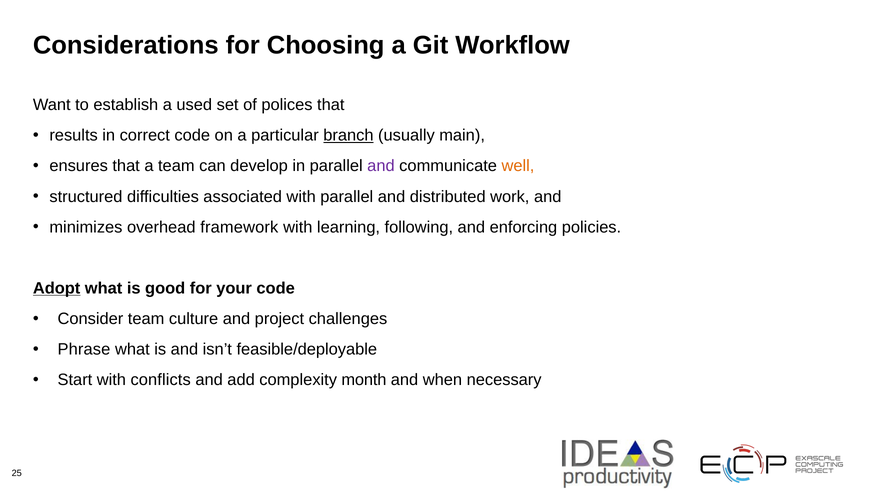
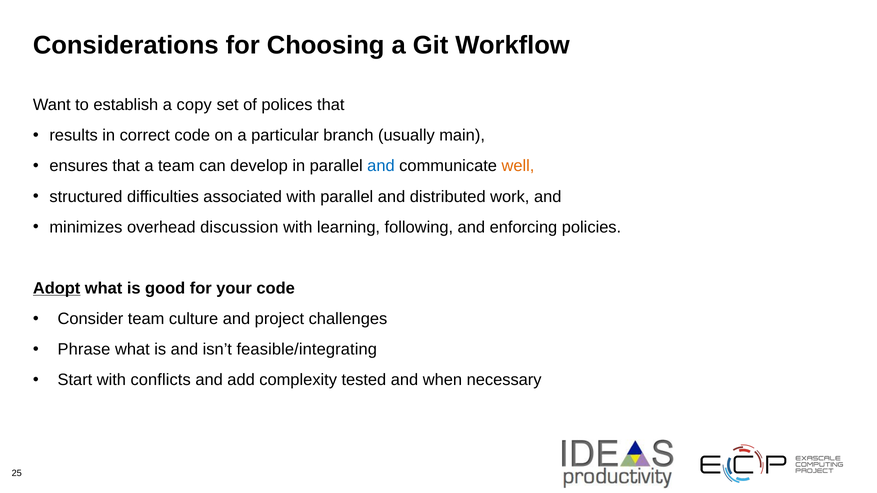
used: used -> copy
branch underline: present -> none
and at (381, 166) colour: purple -> blue
framework: framework -> discussion
feasible/deployable: feasible/deployable -> feasible/integrating
month: month -> tested
